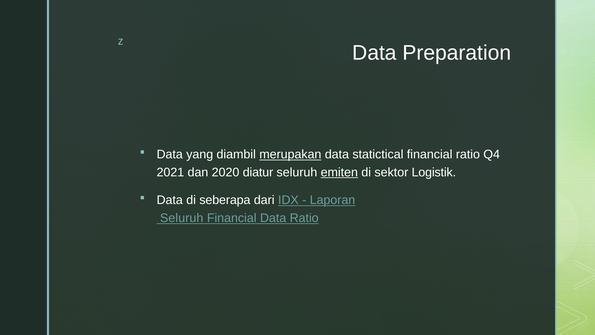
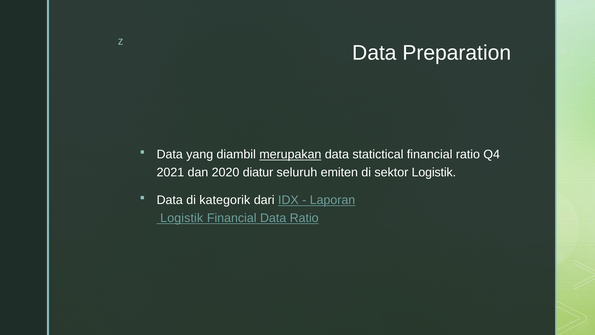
emiten underline: present -> none
seberapa: seberapa -> kategorik
Seluruh at (182, 218): Seluruh -> Logistik
